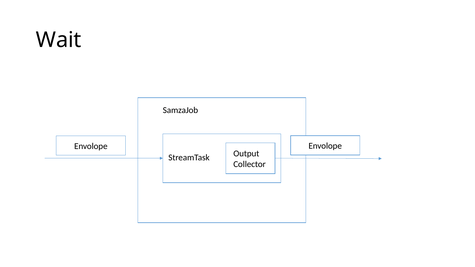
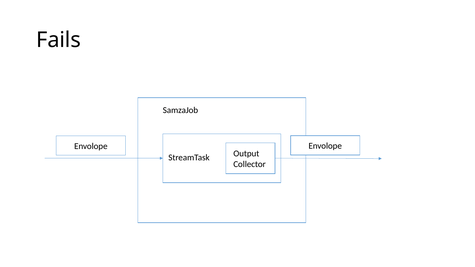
Wait: Wait -> Fails
